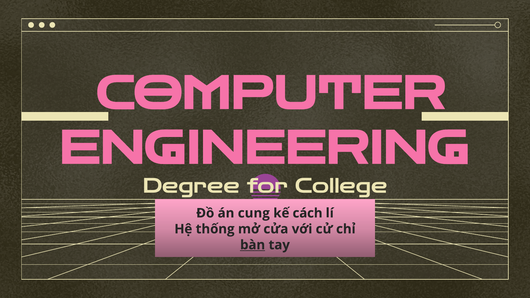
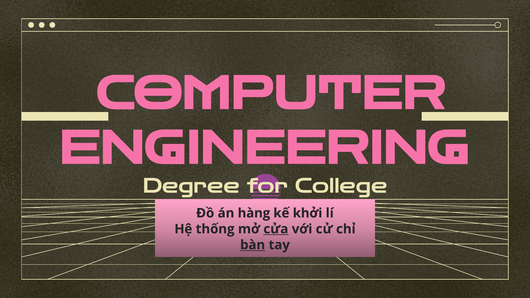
cung: cung -> hàng
cách: cách -> khởi
cửa underline: none -> present
